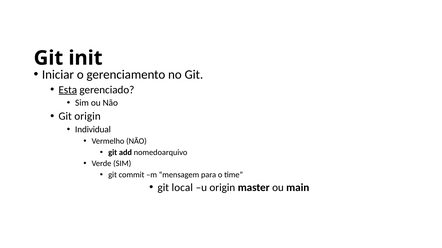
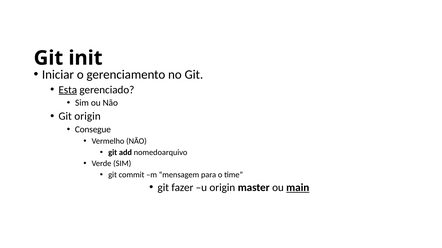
Individual: Individual -> Consegue
local: local -> fazer
main underline: none -> present
